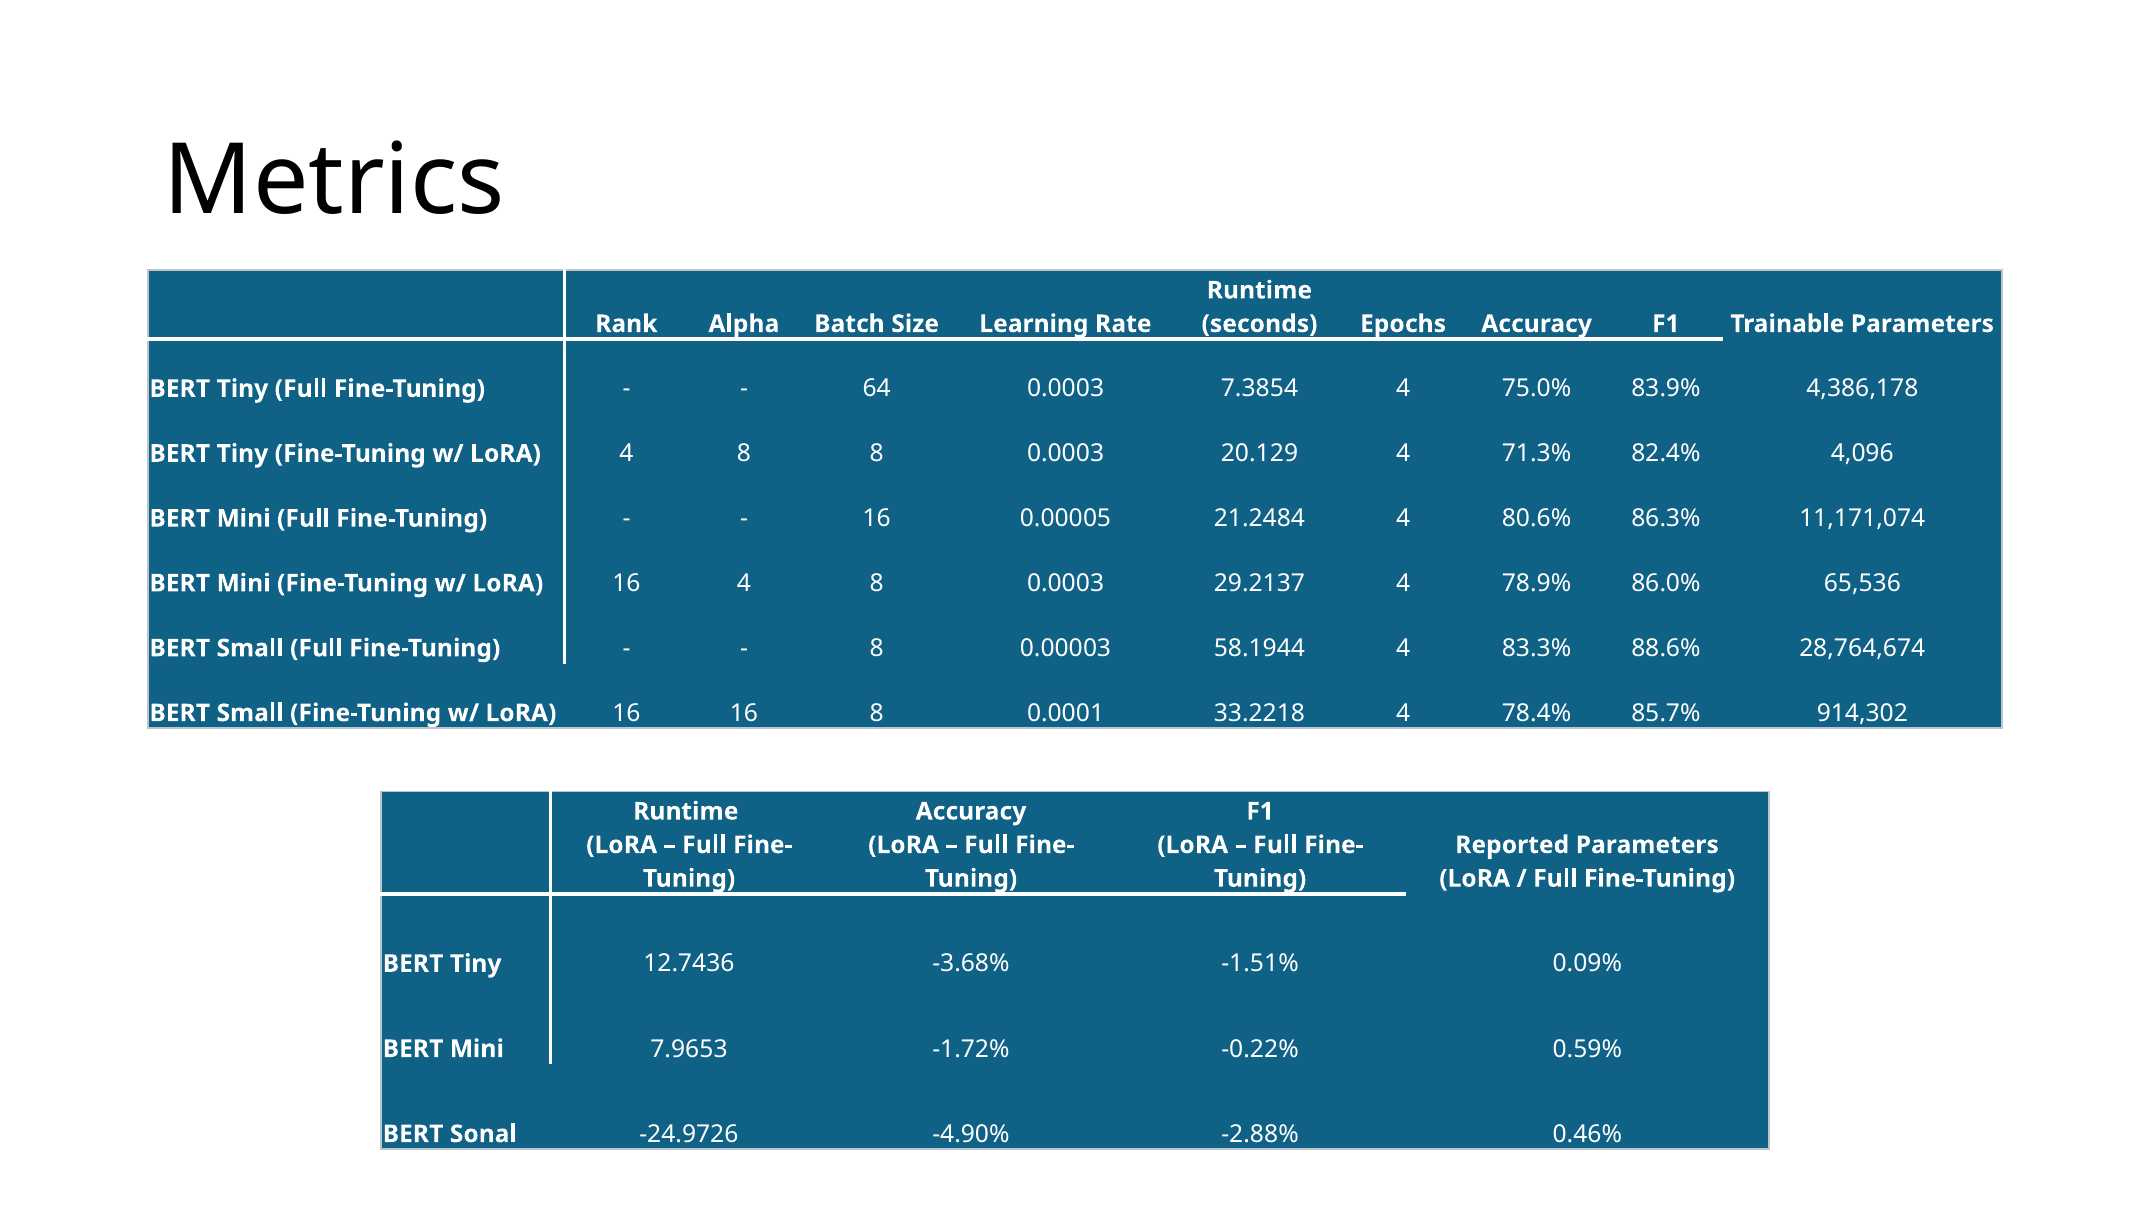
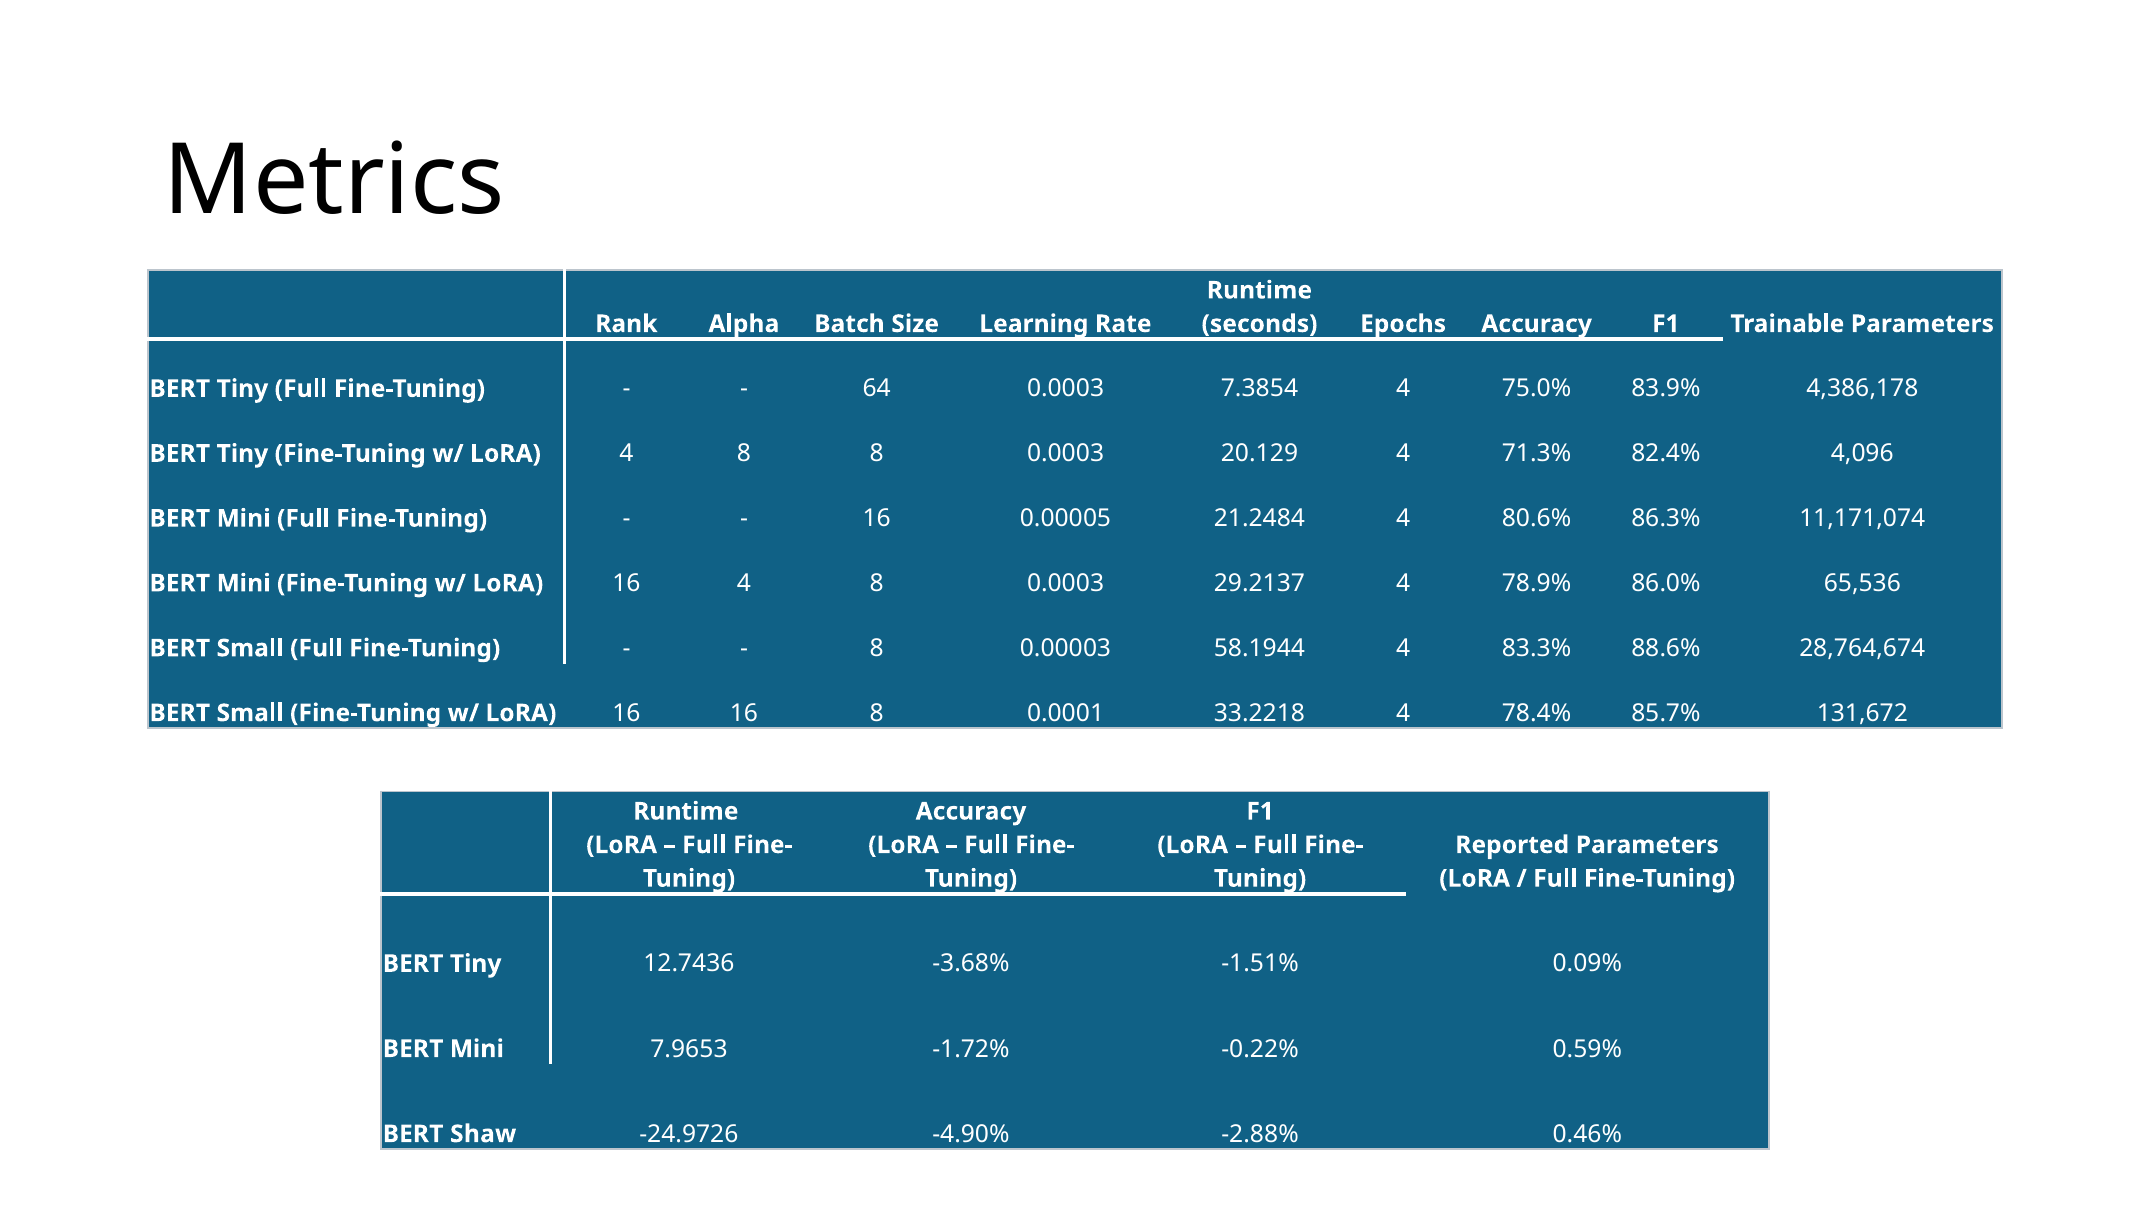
914,302: 914,302 -> 131,672
Sonal: Sonal -> Shaw
